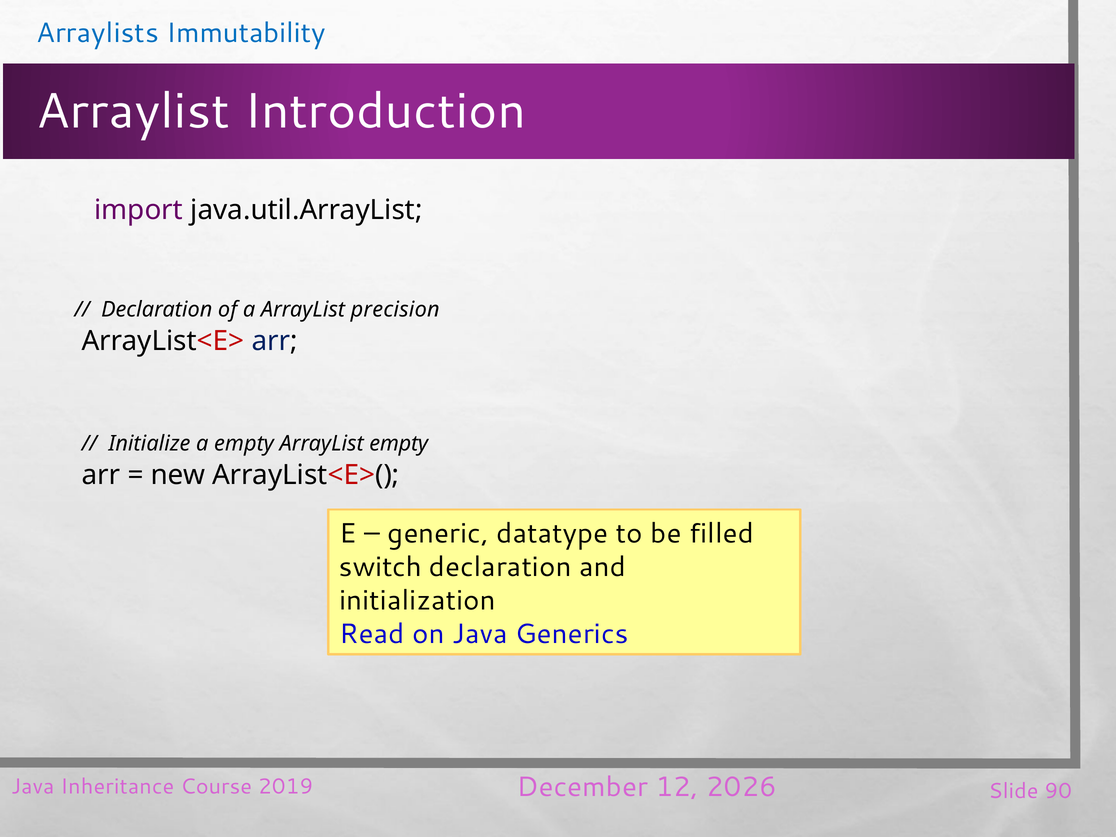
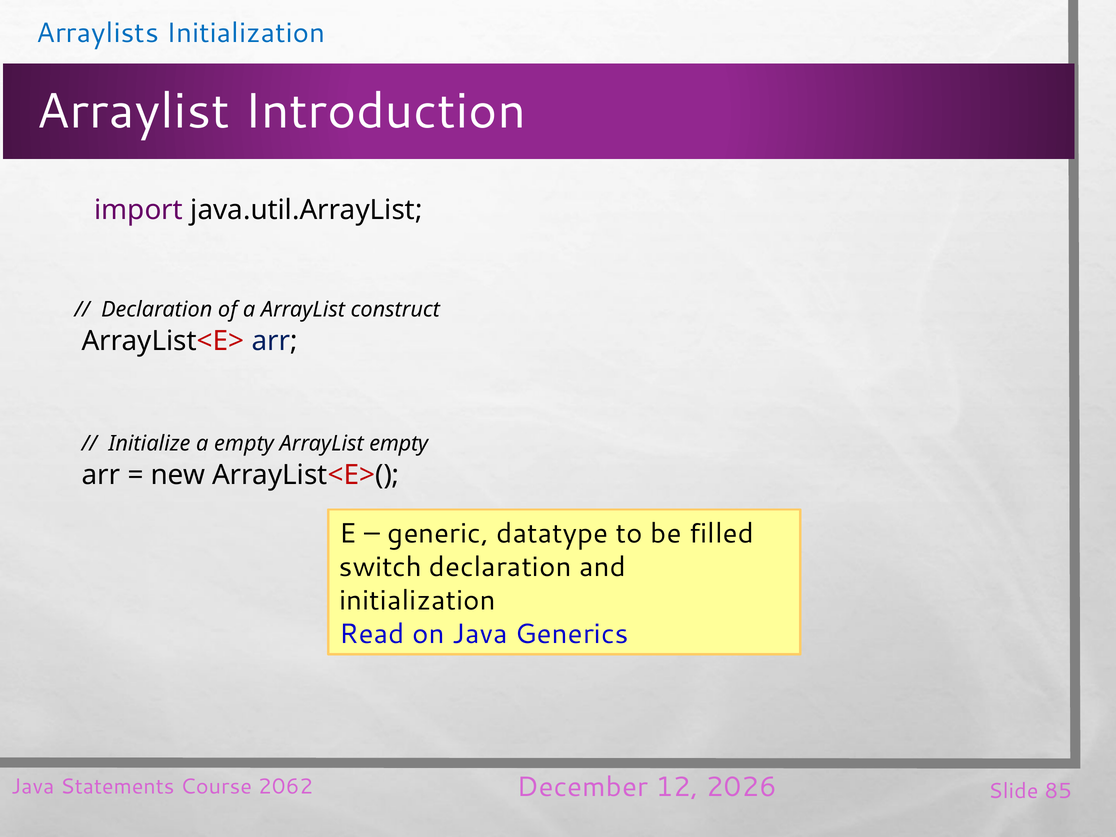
Immutability at (246, 33): Immutability -> Initialization
precision: precision -> construct
Inheritance: Inheritance -> Statements
2019: 2019 -> 2062
90: 90 -> 85
